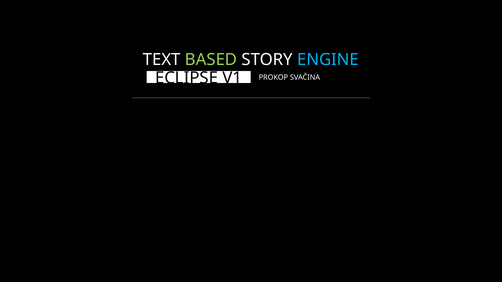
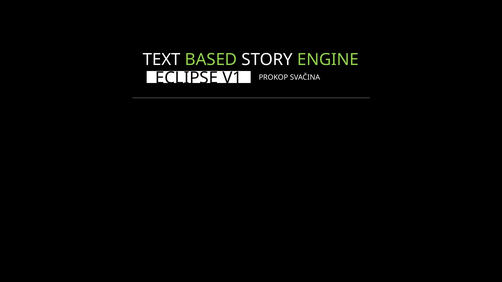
ENGINE colour: light blue -> light green
